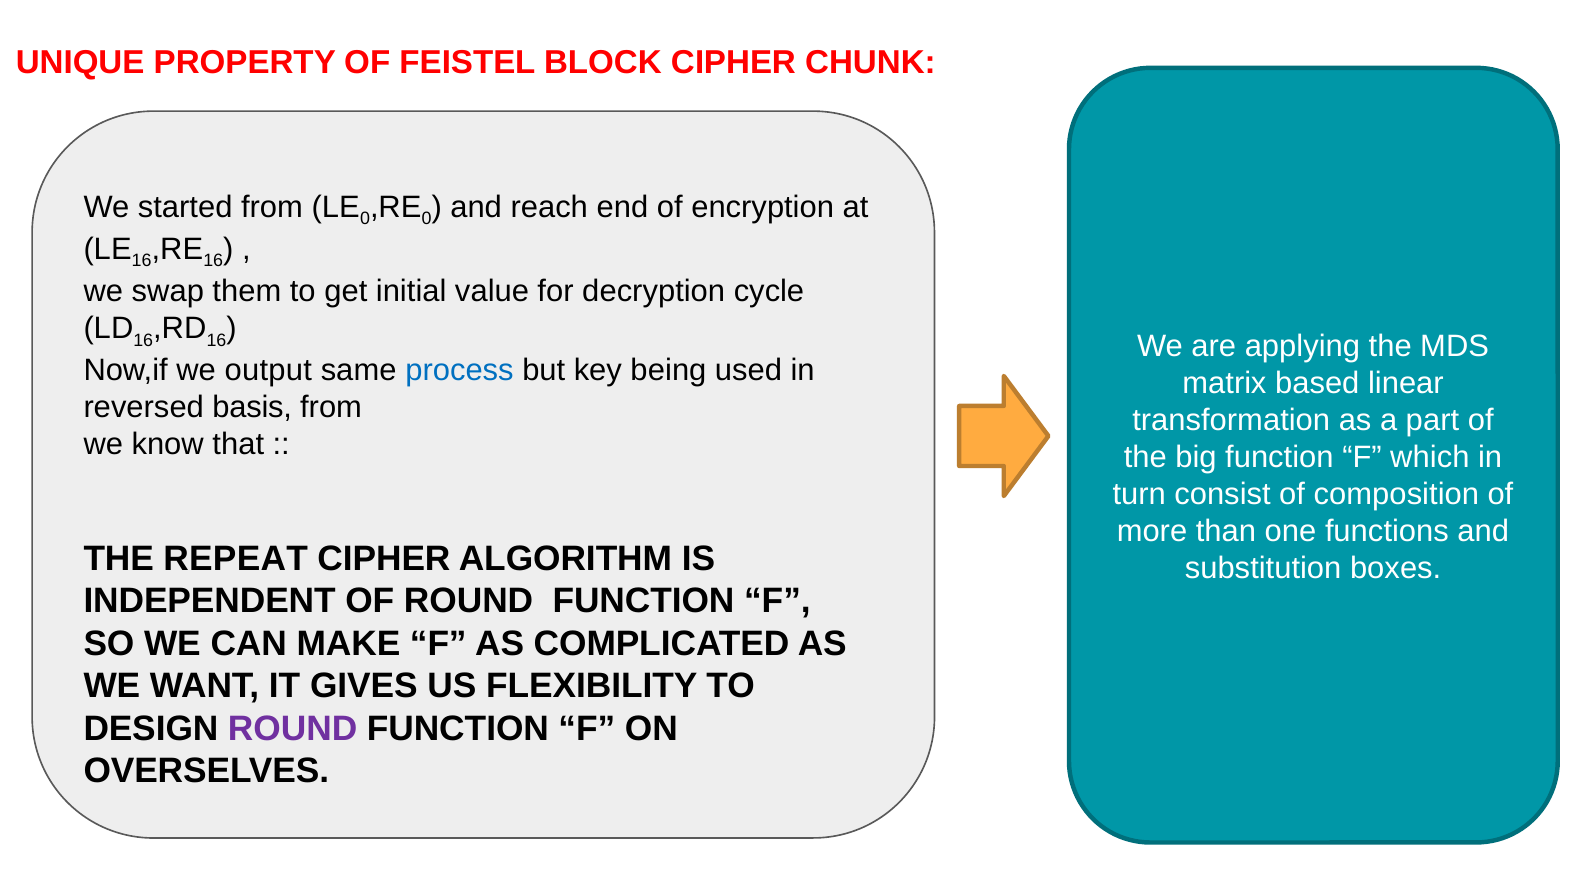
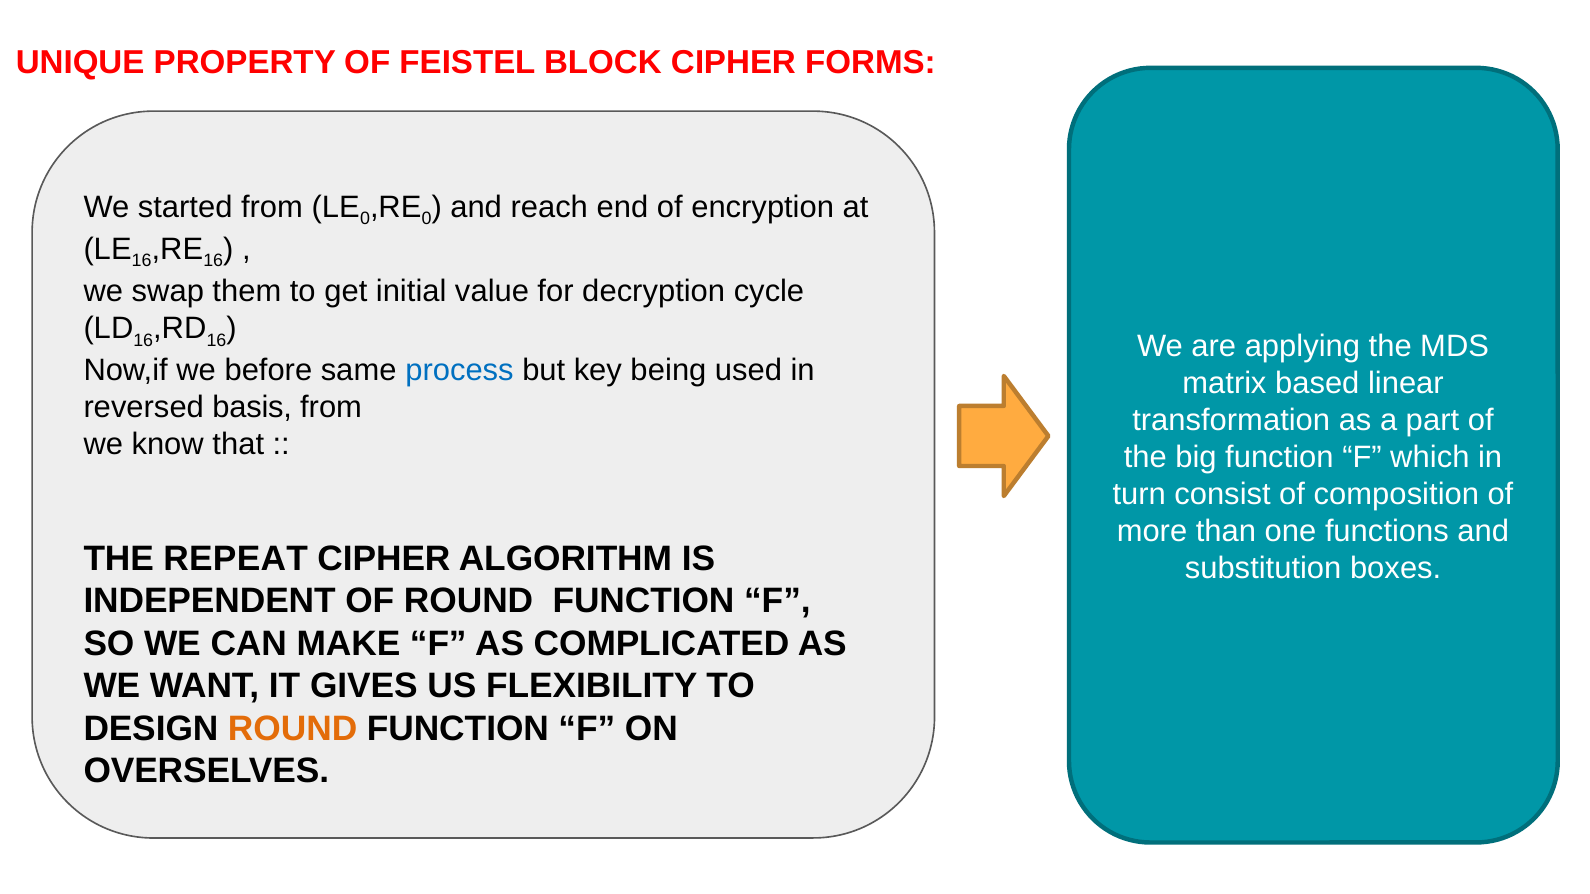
CHUNK: CHUNK -> FORMS
output: output -> before
ROUND at (293, 729) colour: purple -> orange
